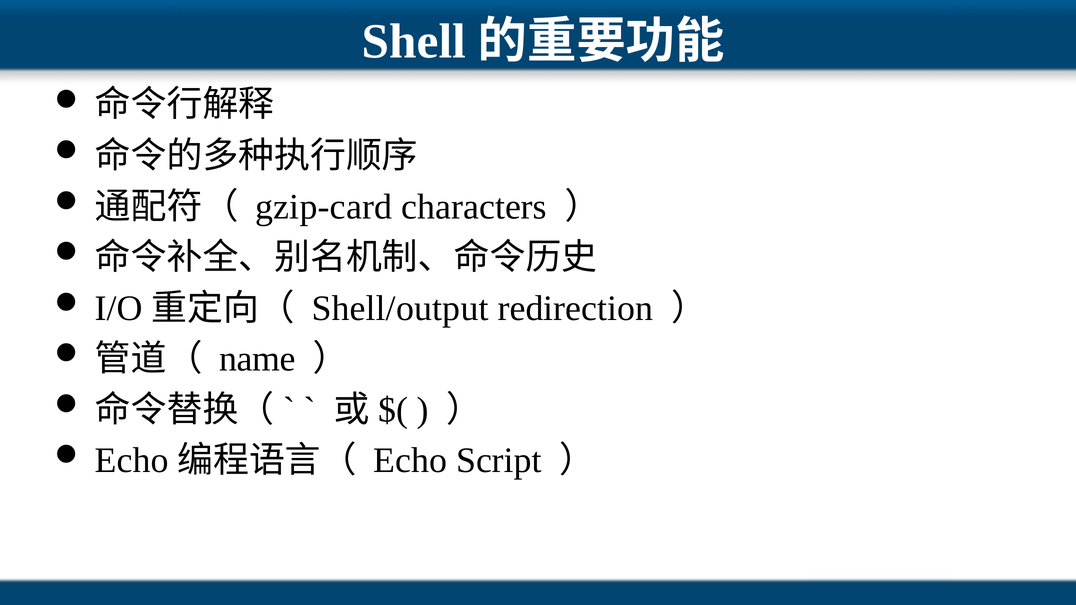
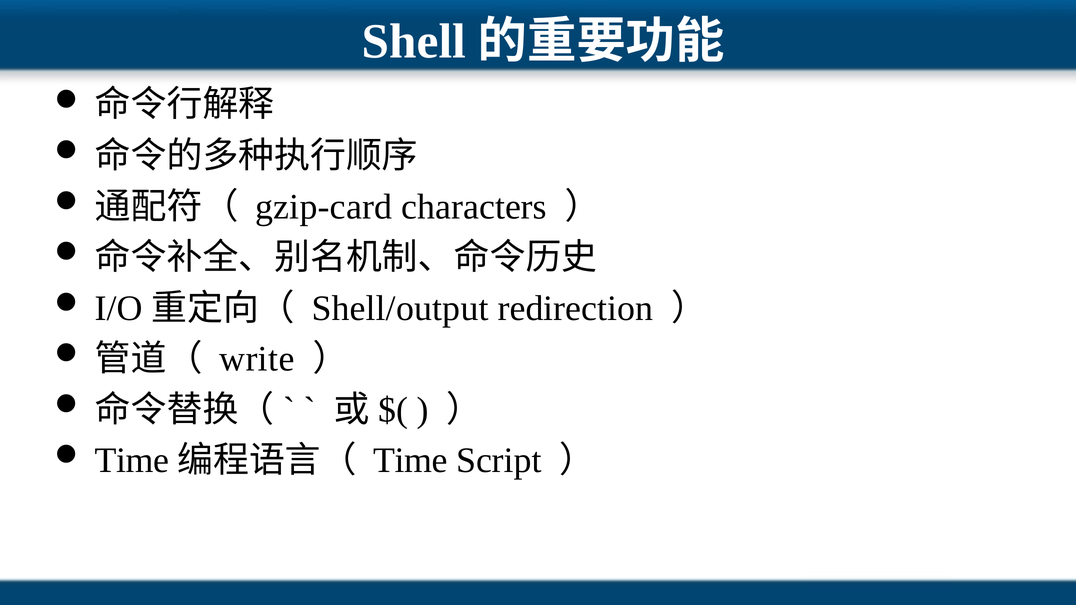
name: name -> write
Echo at (132, 461): Echo -> Time
Echo at (410, 461): Echo -> Time
